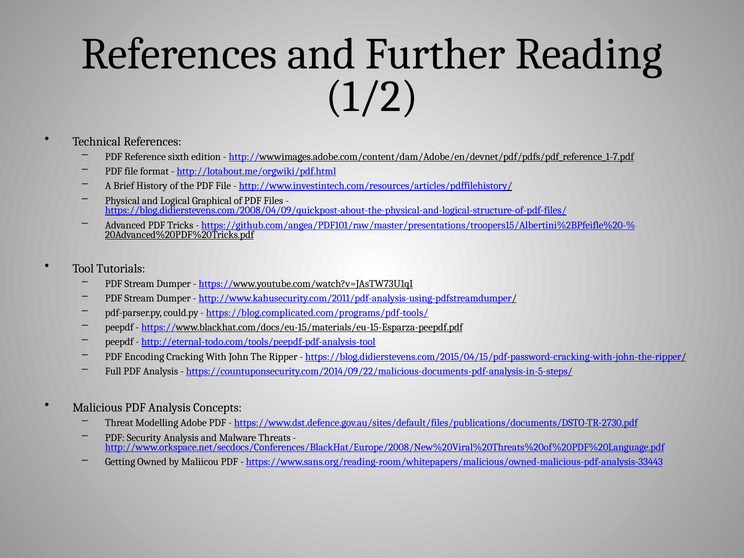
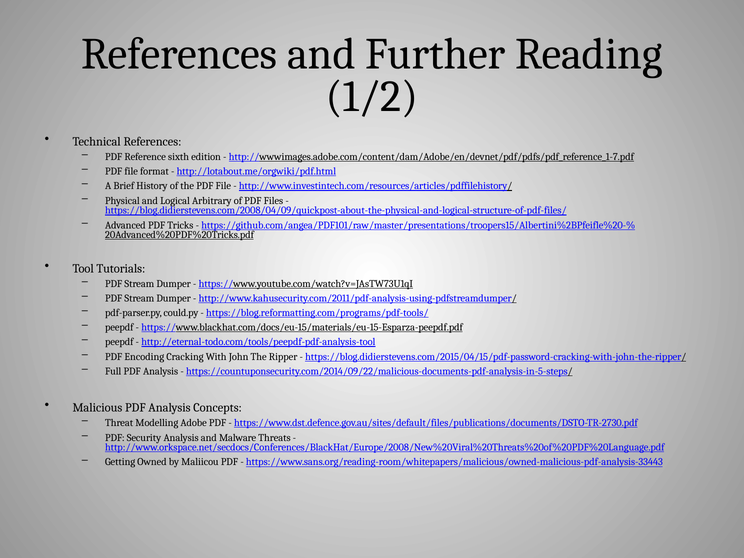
Graphical: Graphical -> Arbitrary
https://blog.complicated.com/programs/pdf-tools/: https://blog.complicated.com/programs/pdf-tools/ -> https://blog.reformatting.com/programs/pdf-tools/
